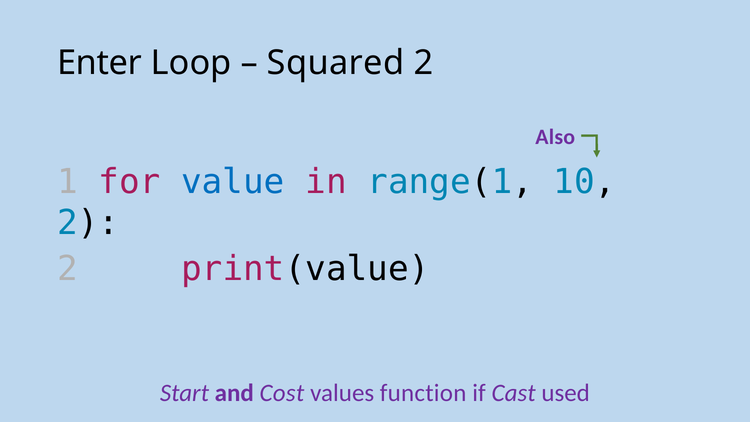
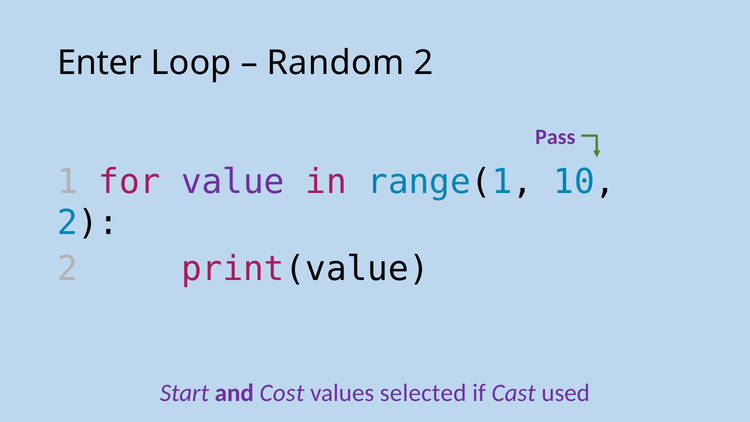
Squared: Squared -> Random
Also: Also -> Pass
value colour: blue -> purple
function: function -> selected
